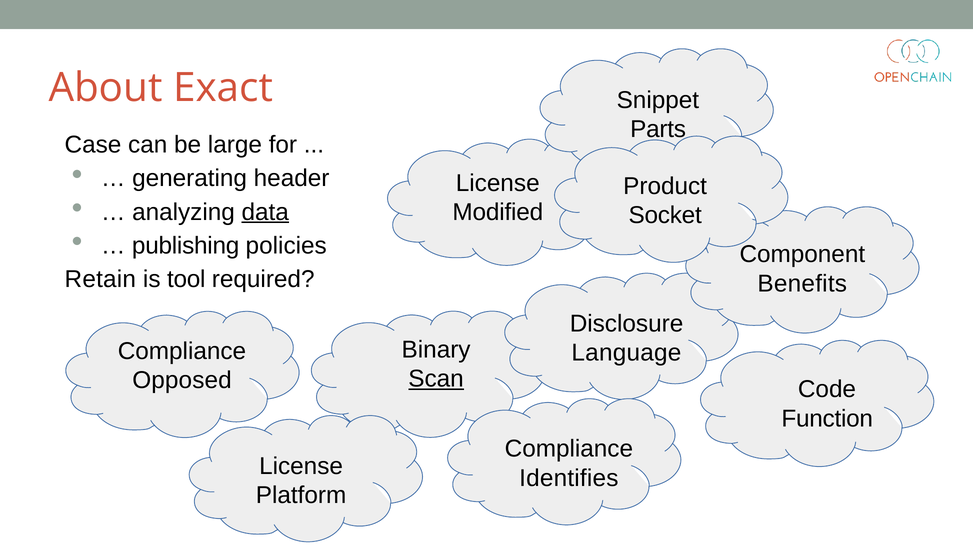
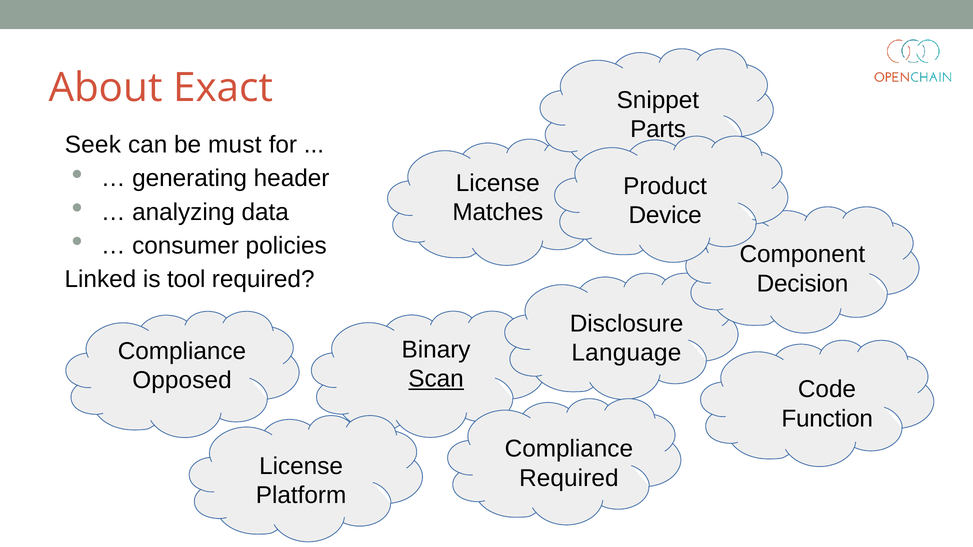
Case: Case -> Seek
large: large -> must
data underline: present -> none
Modified: Modified -> Matches
Socket: Socket -> Device
publishing: publishing -> consumer
Retain: Retain -> Linked
Benefits: Benefits -> Decision
Identifies at (569, 478): Identifies -> Required
